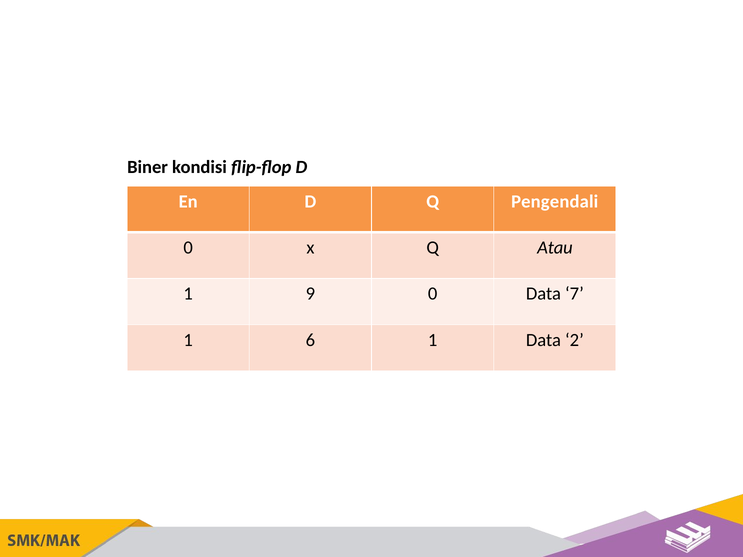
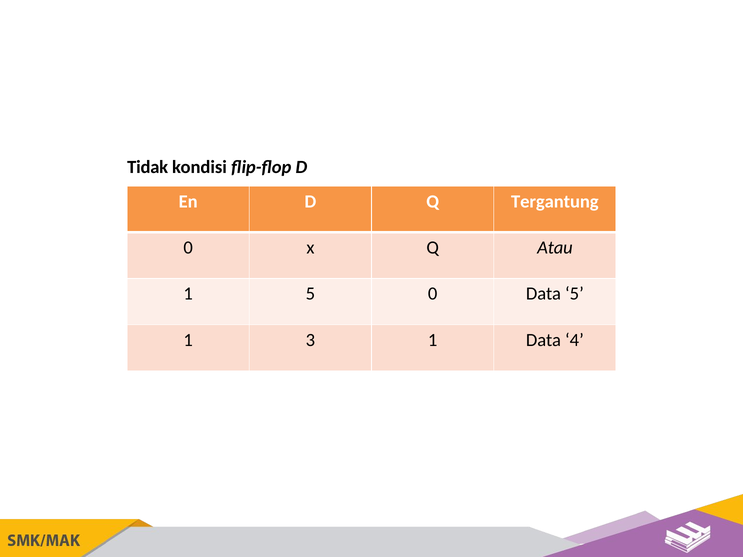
Biner: Biner -> Tidak
Pengendali: Pengendali -> Tergantung
1 9: 9 -> 5
Data 7: 7 -> 5
6: 6 -> 3
2: 2 -> 4
